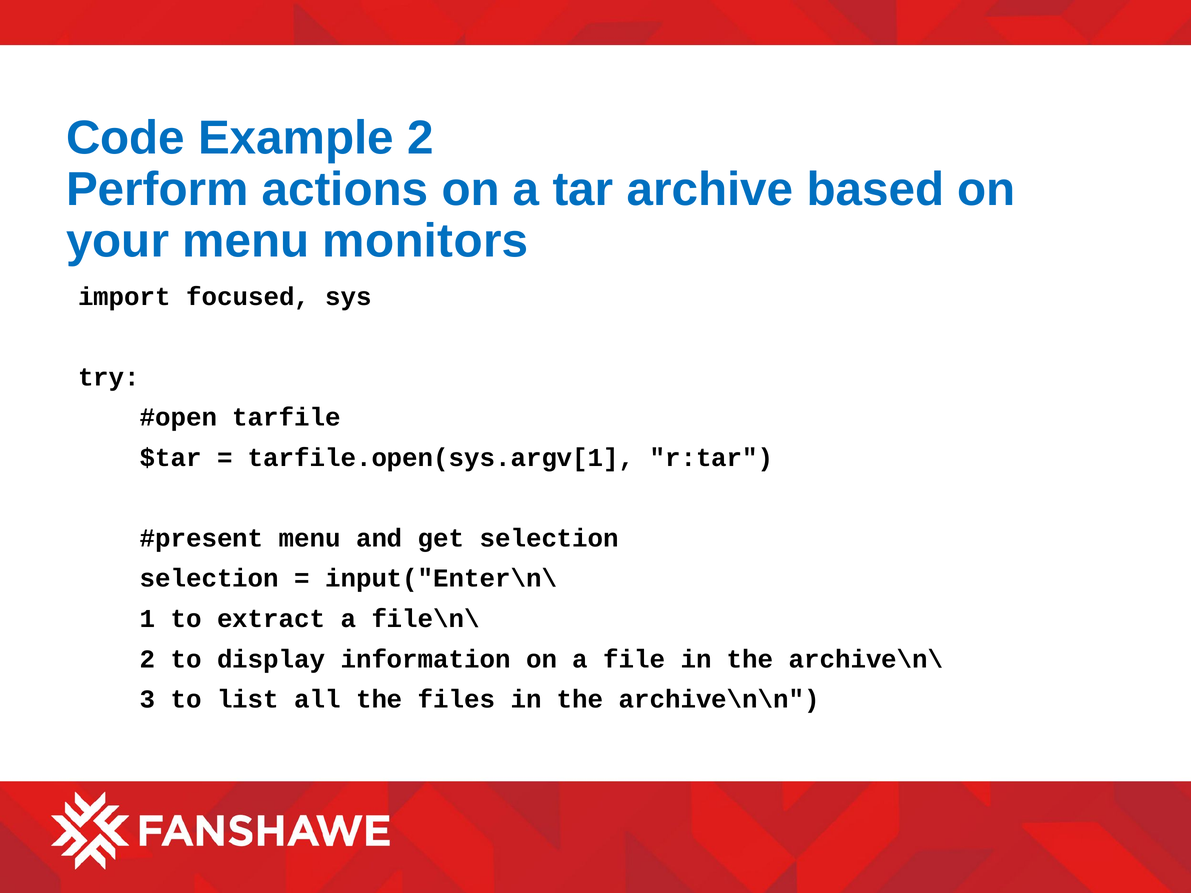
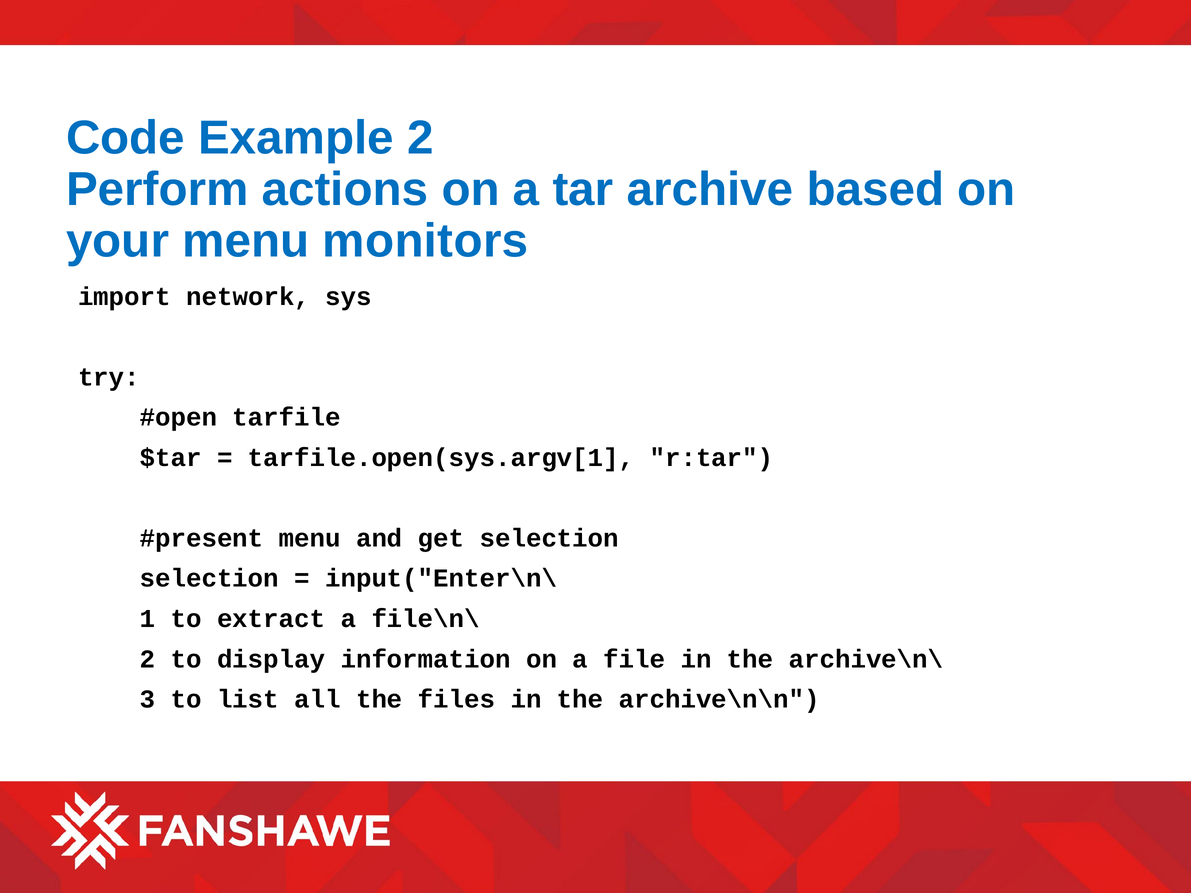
focused: focused -> network
